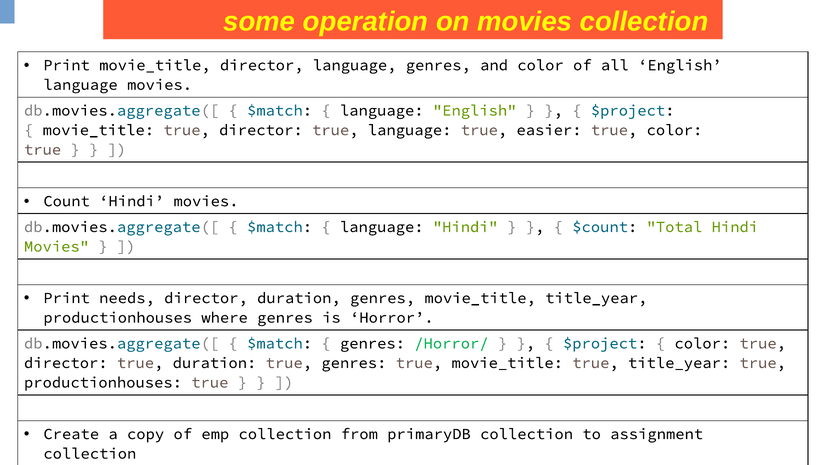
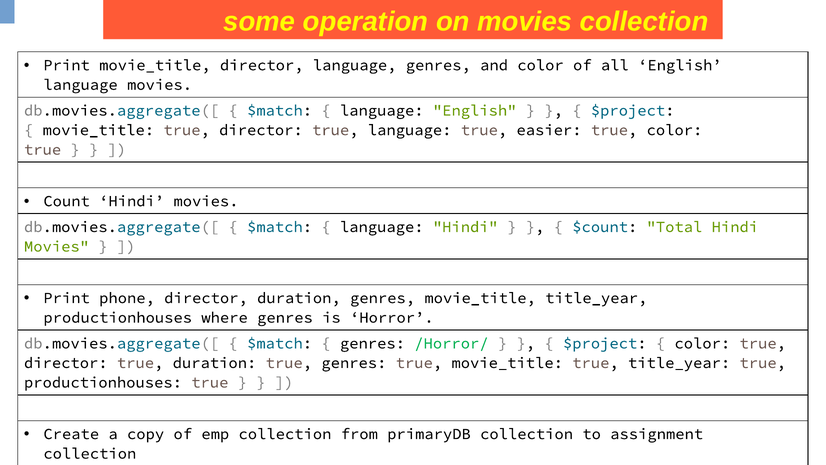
needs: needs -> phone
